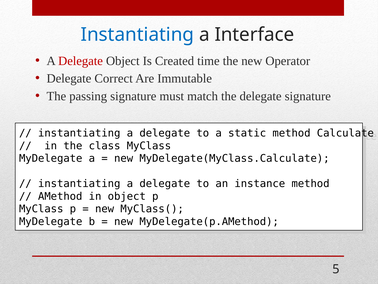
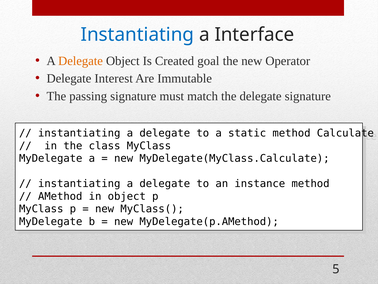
Delegate at (81, 61) colour: red -> orange
time: time -> goal
Correct: Correct -> Interest
